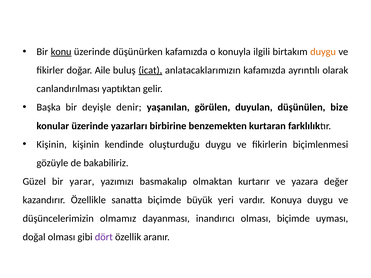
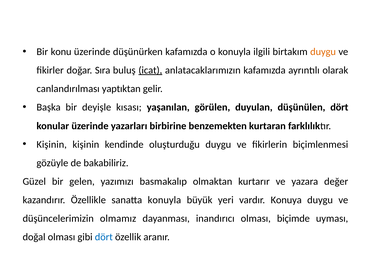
konu underline: present -> none
Aile: Aile -> Sıra
denir: denir -> kısası
düşünülen bize: bize -> dört
yarar: yarar -> gelen
sanatta biçimde: biçimde -> konuyla
dört at (104, 237) colour: purple -> blue
